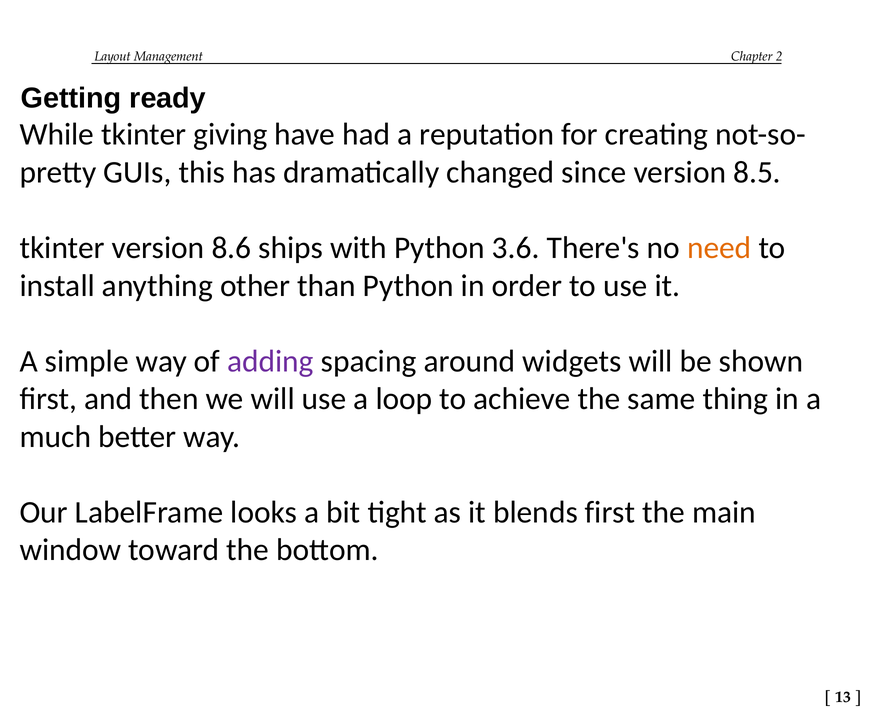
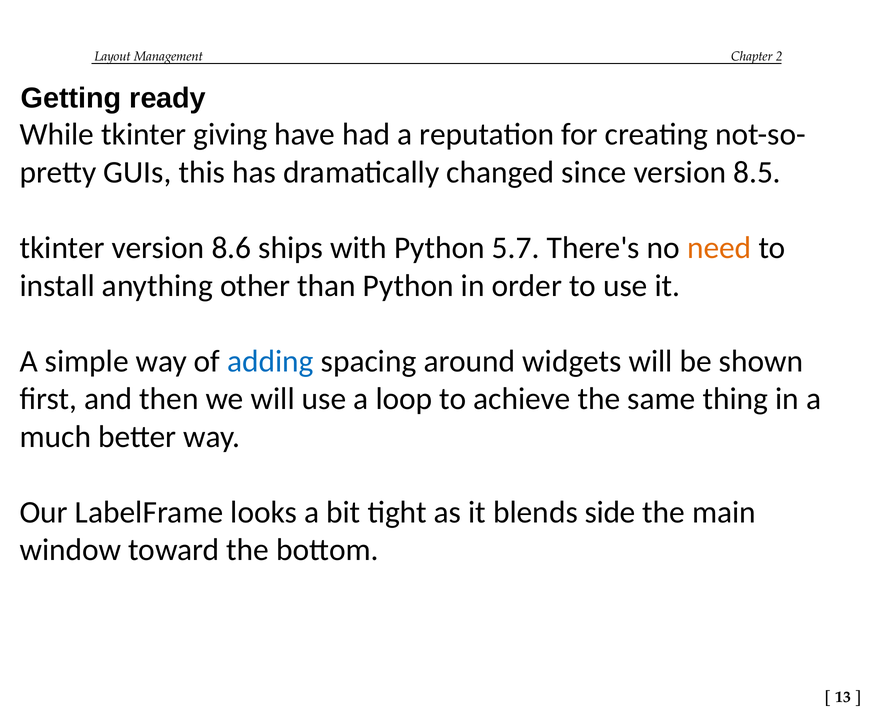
3.6: 3.6 -> 5.7
adding colour: purple -> blue
blends first: first -> side
